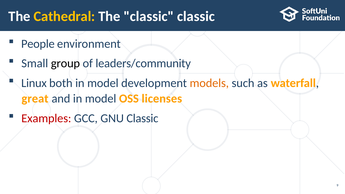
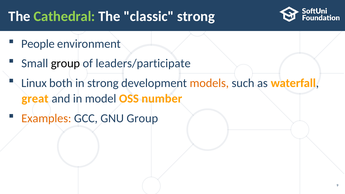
Cathedral colour: yellow -> light green
classic classic: classic -> strong
leaders/community: leaders/community -> leaders/participate
both in model: model -> strong
licenses: licenses -> number
Examples colour: red -> orange
GNU Classic: Classic -> Group
